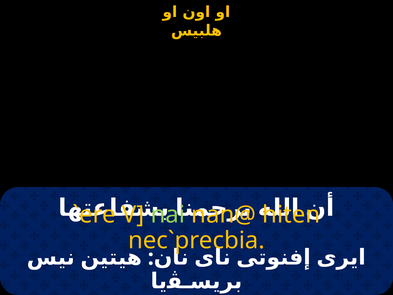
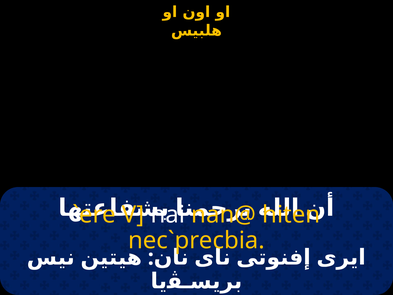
nai colour: light green -> white
